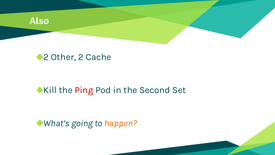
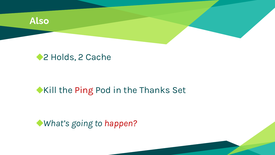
Other: Other -> Holds
Second: Second -> Thanks
happen colour: orange -> red
